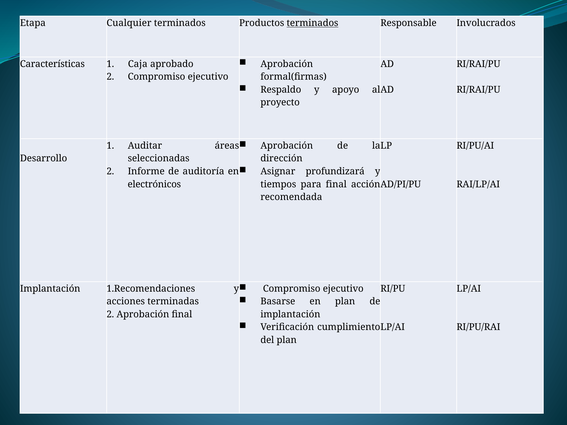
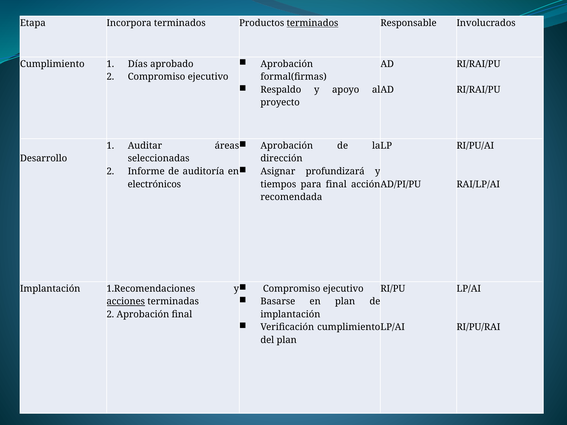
Cualquier: Cualquier -> Incorpora
Características at (52, 64): Características -> Cumplimiento
Caja: Caja -> Días
acciones underline: none -> present
